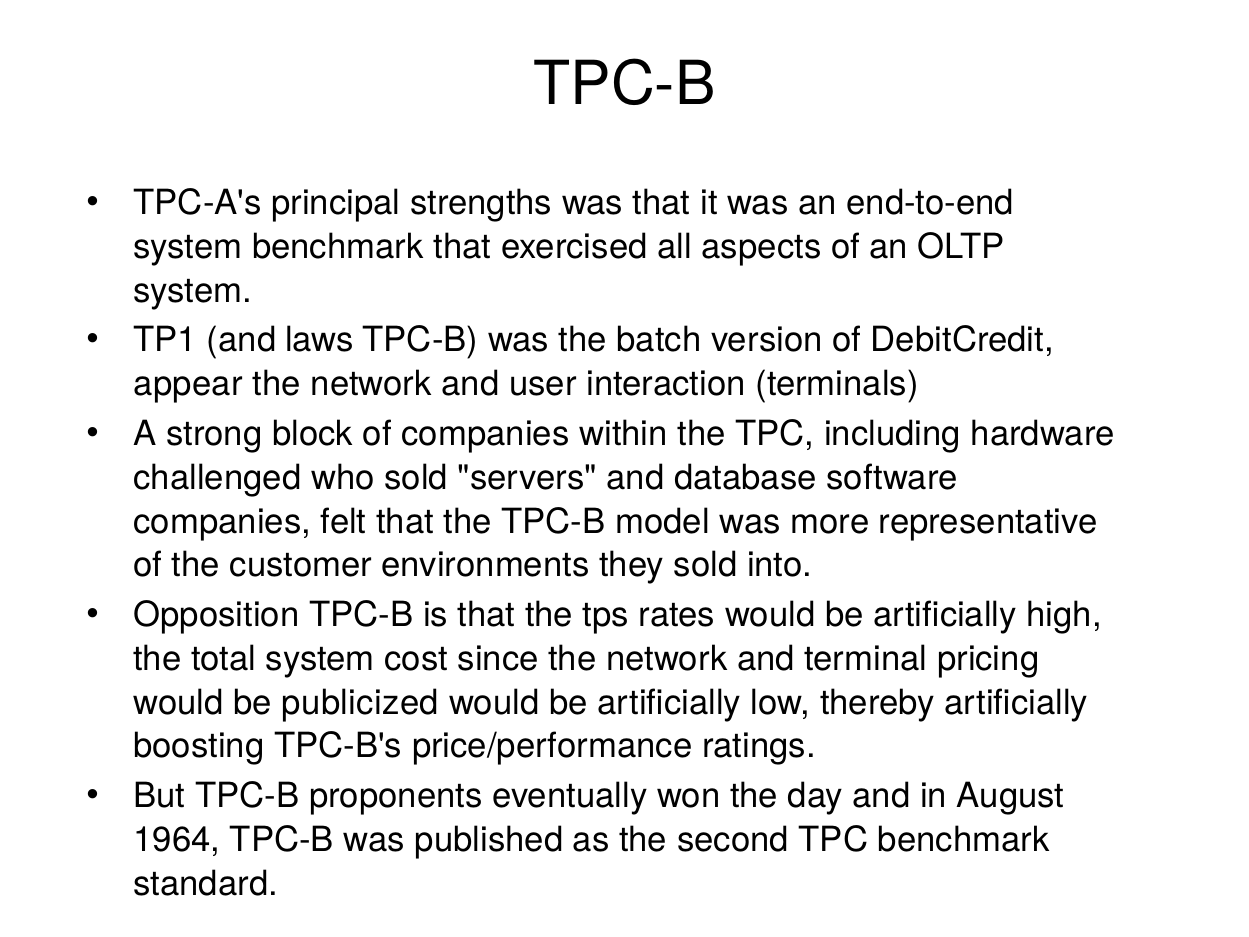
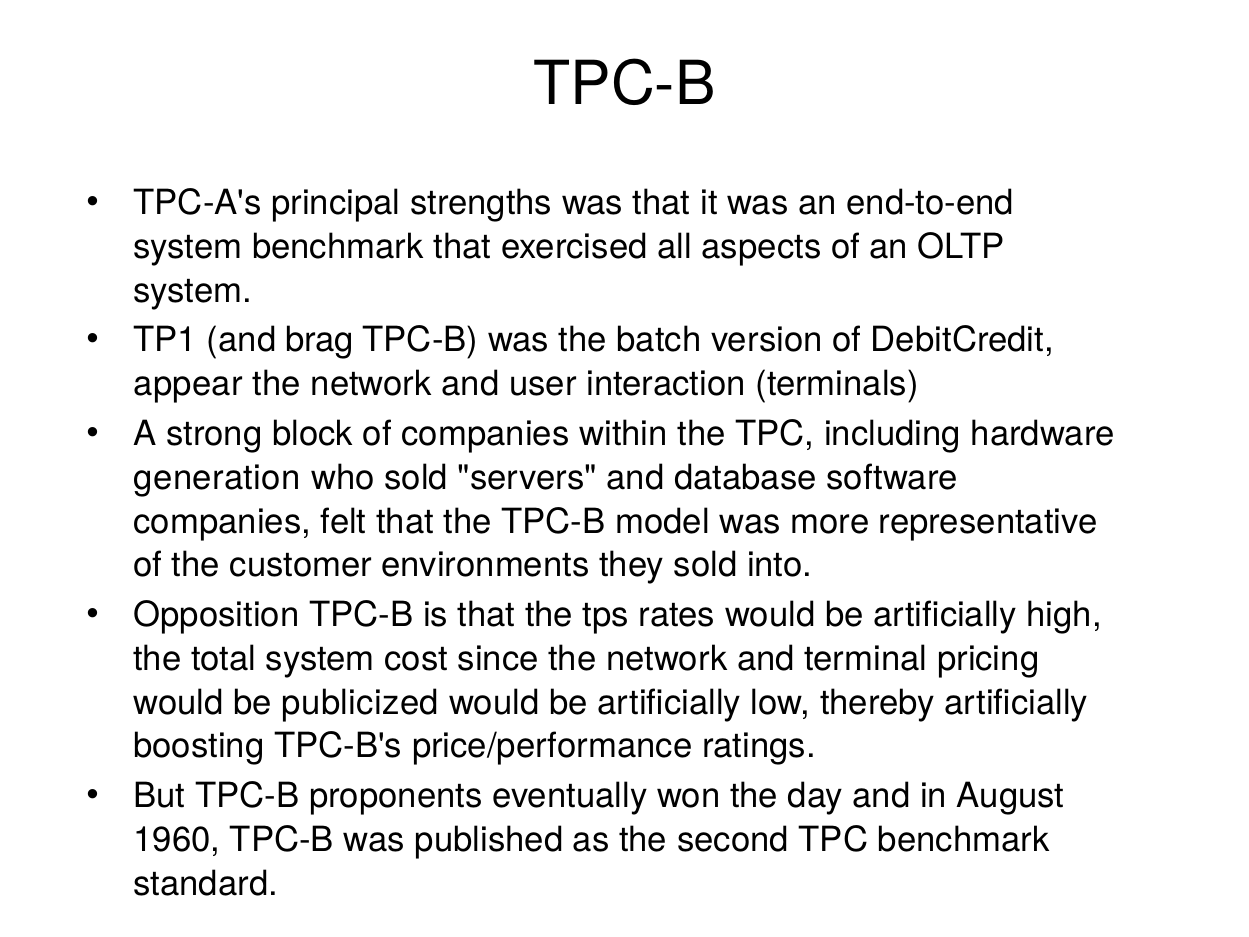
laws: laws -> brag
challenged: challenged -> generation
1964: 1964 -> 1960
